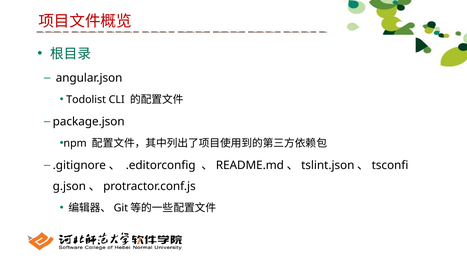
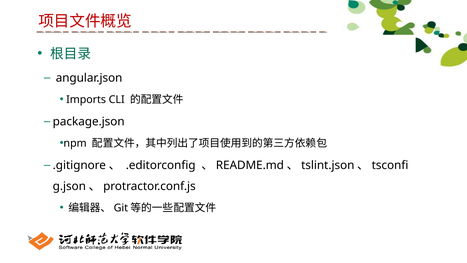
Todolist: Todolist -> Imports
